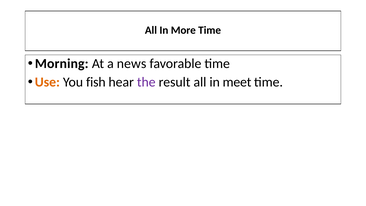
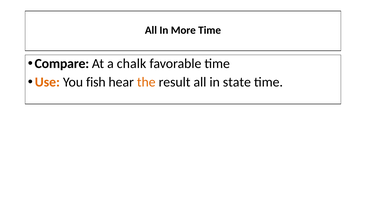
Morning: Morning -> Compare
news: news -> chalk
the colour: purple -> orange
meet: meet -> state
